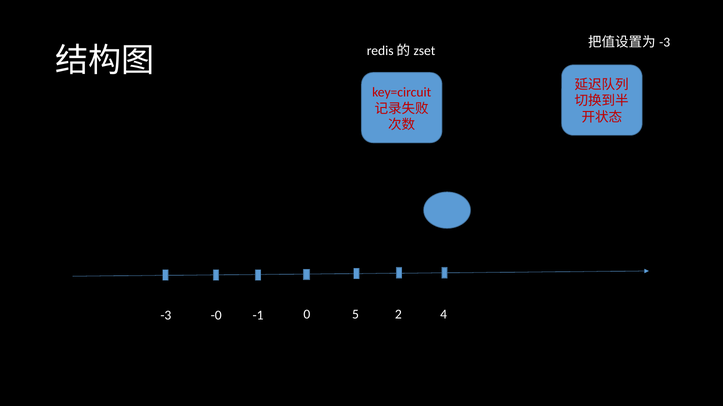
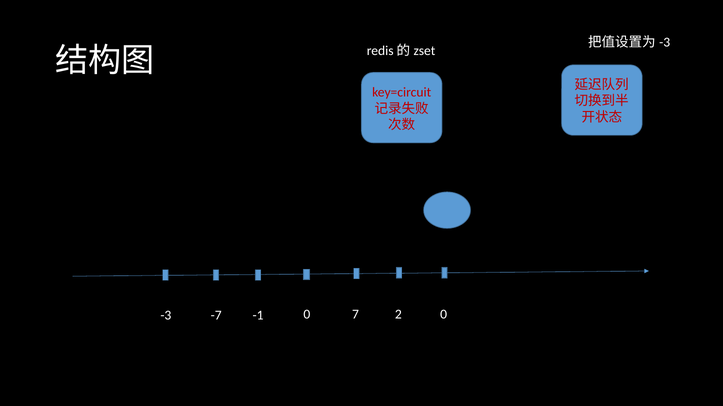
5: 5 -> 7
2 4: 4 -> 0
-0: -0 -> -7
